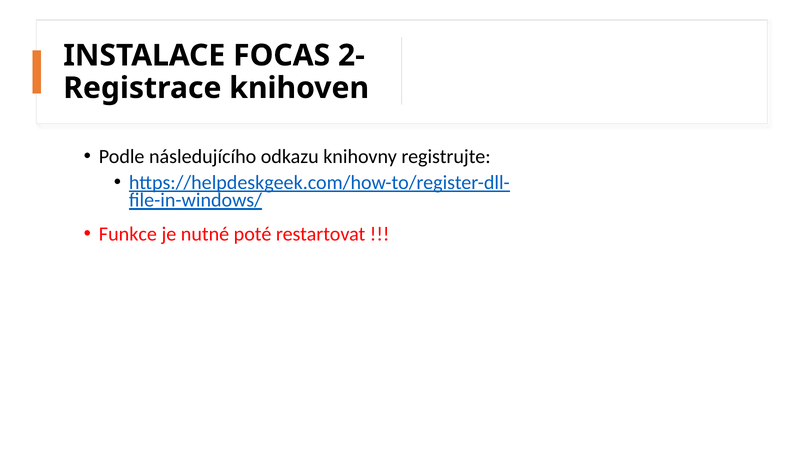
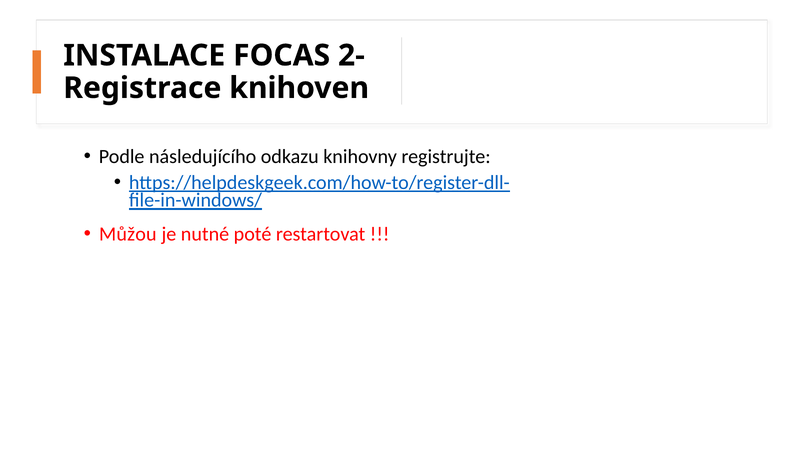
Funkce: Funkce -> Můžou
